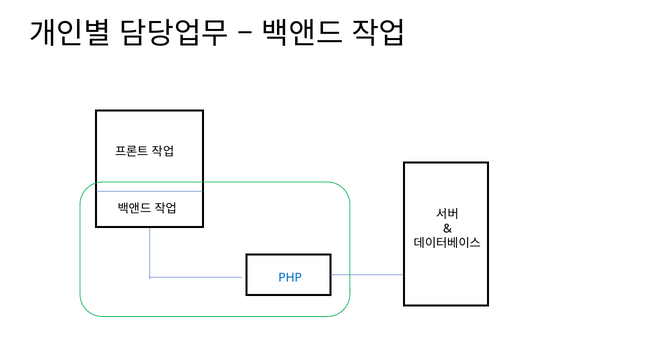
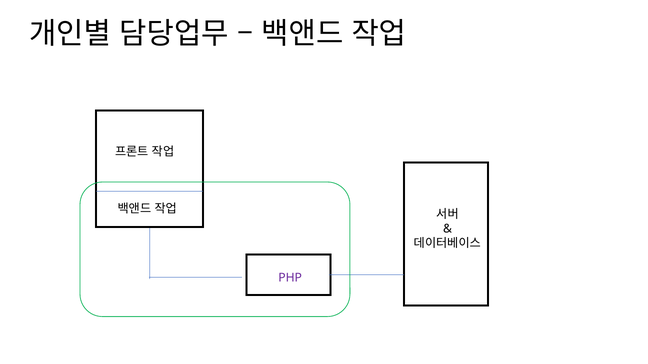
PHP colour: blue -> purple
